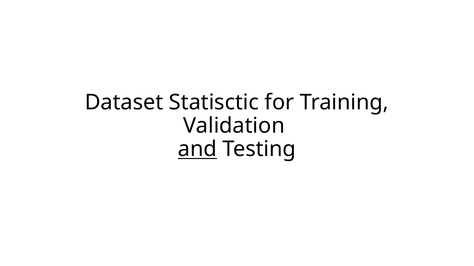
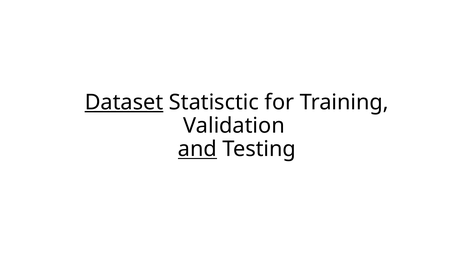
Dataset underline: none -> present
